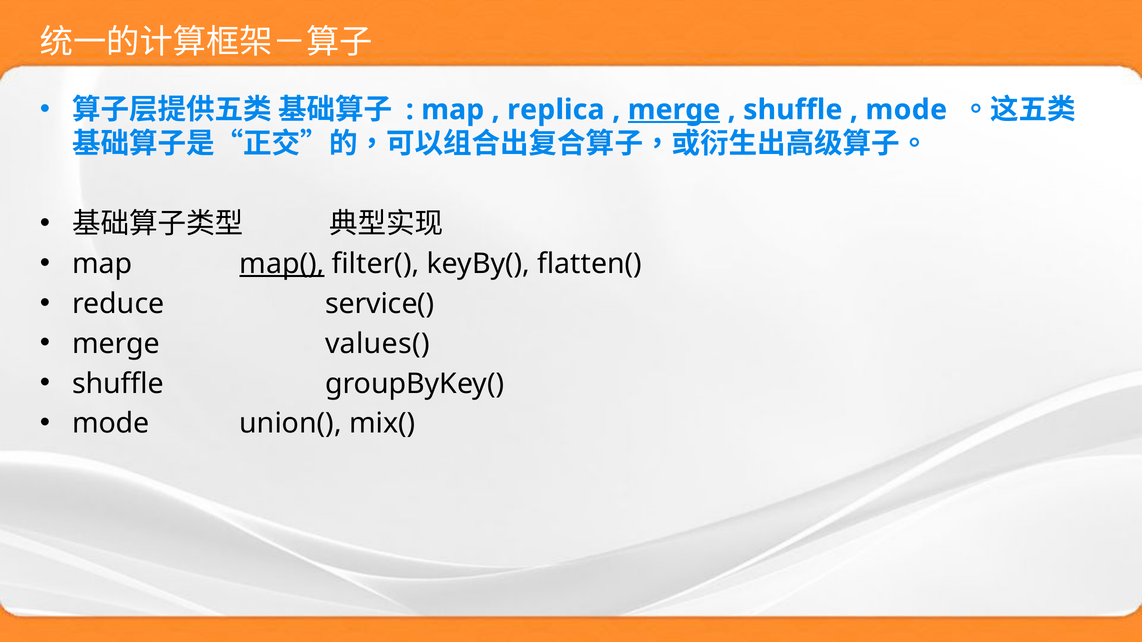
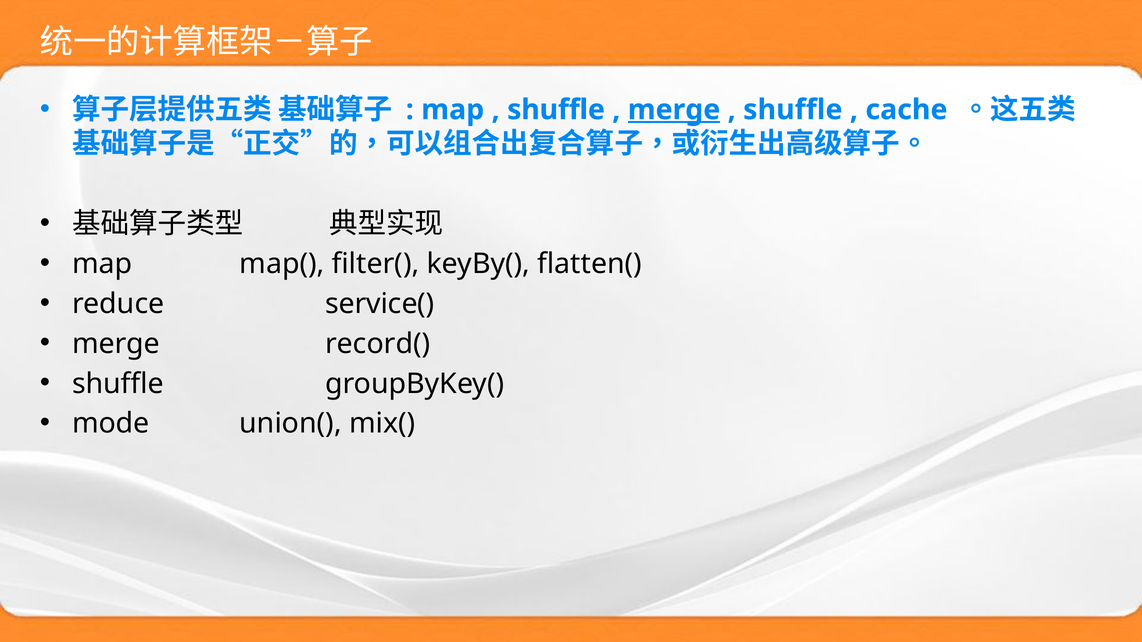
replica at (556, 110): replica -> shuffle
mode at (906, 110): mode -> cache
map( underline: present -> none
values(: values( -> record(
